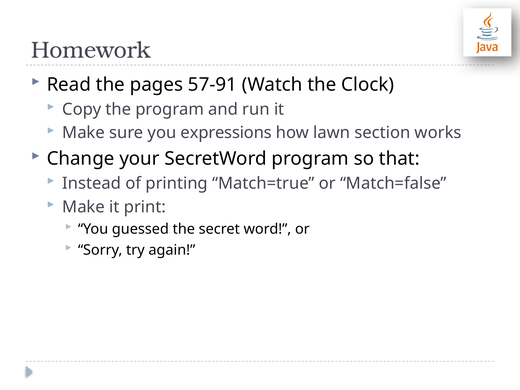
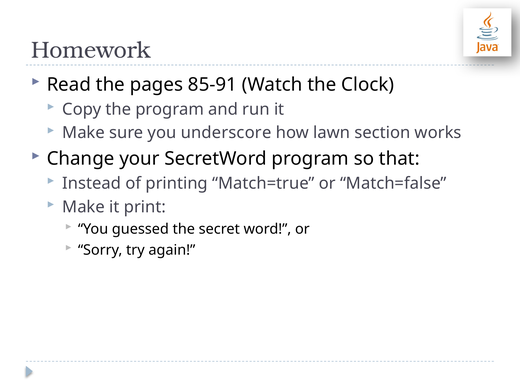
57-91: 57-91 -> 85-91
expressions: expressions -> underscore
